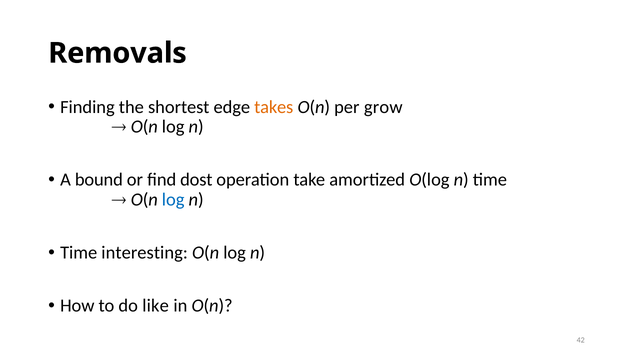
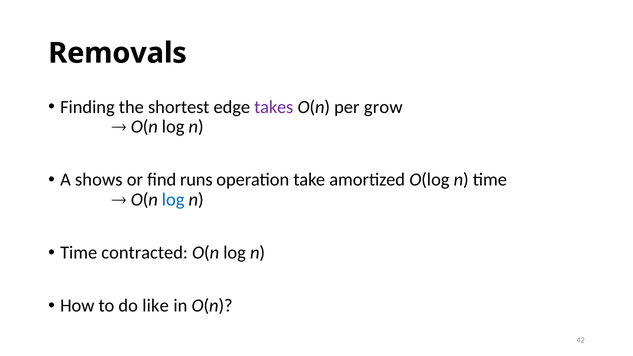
takes colour: orange -> purple
bound: bound -> shows
dost: dost -> runs
interesting: interesting -> contracted
